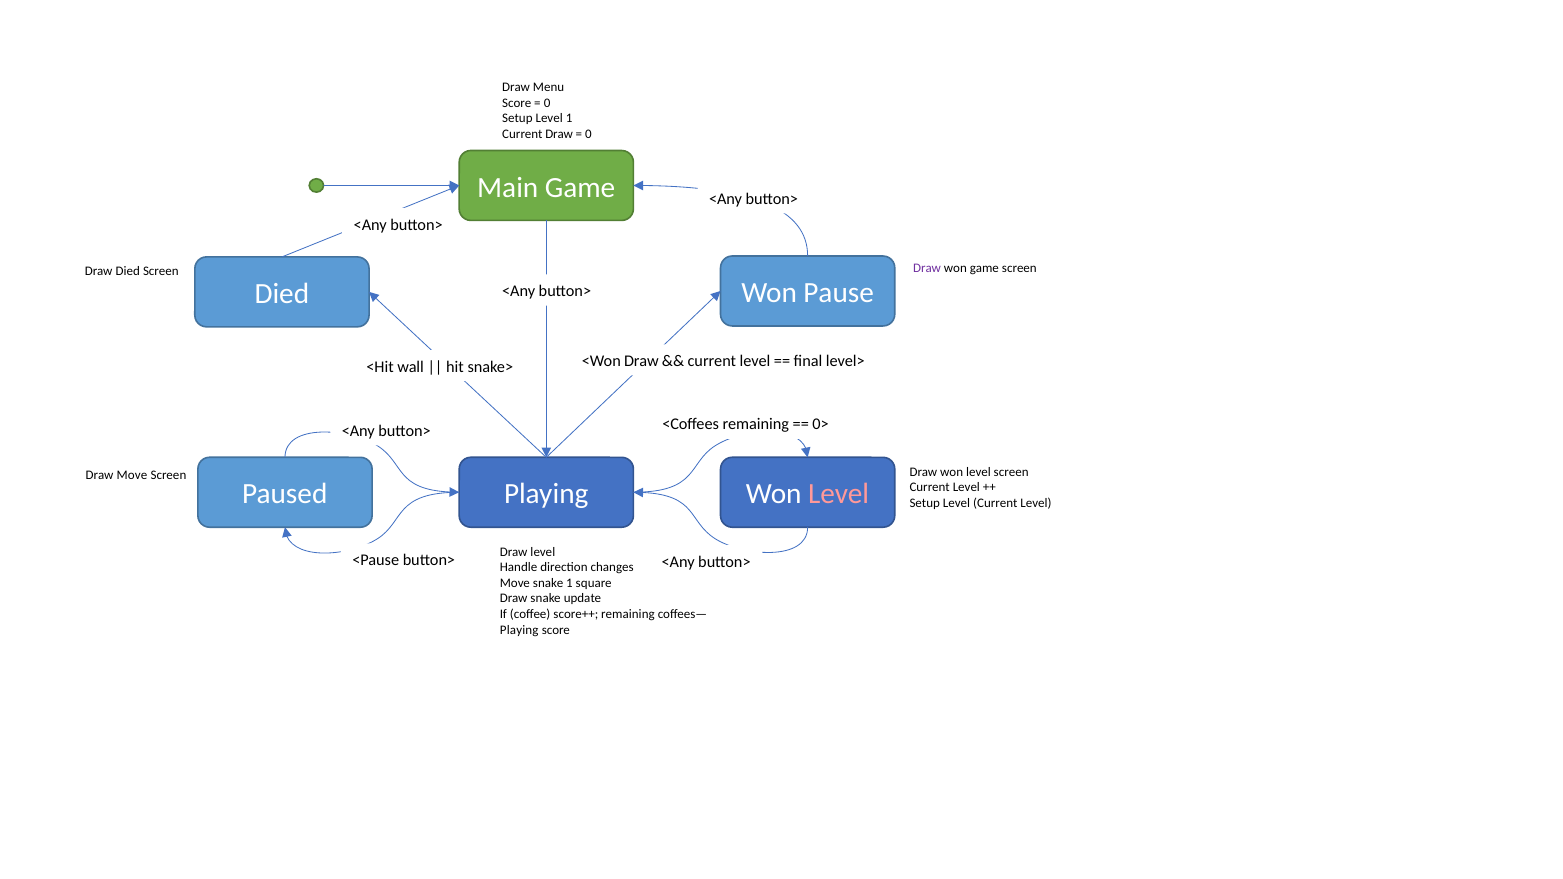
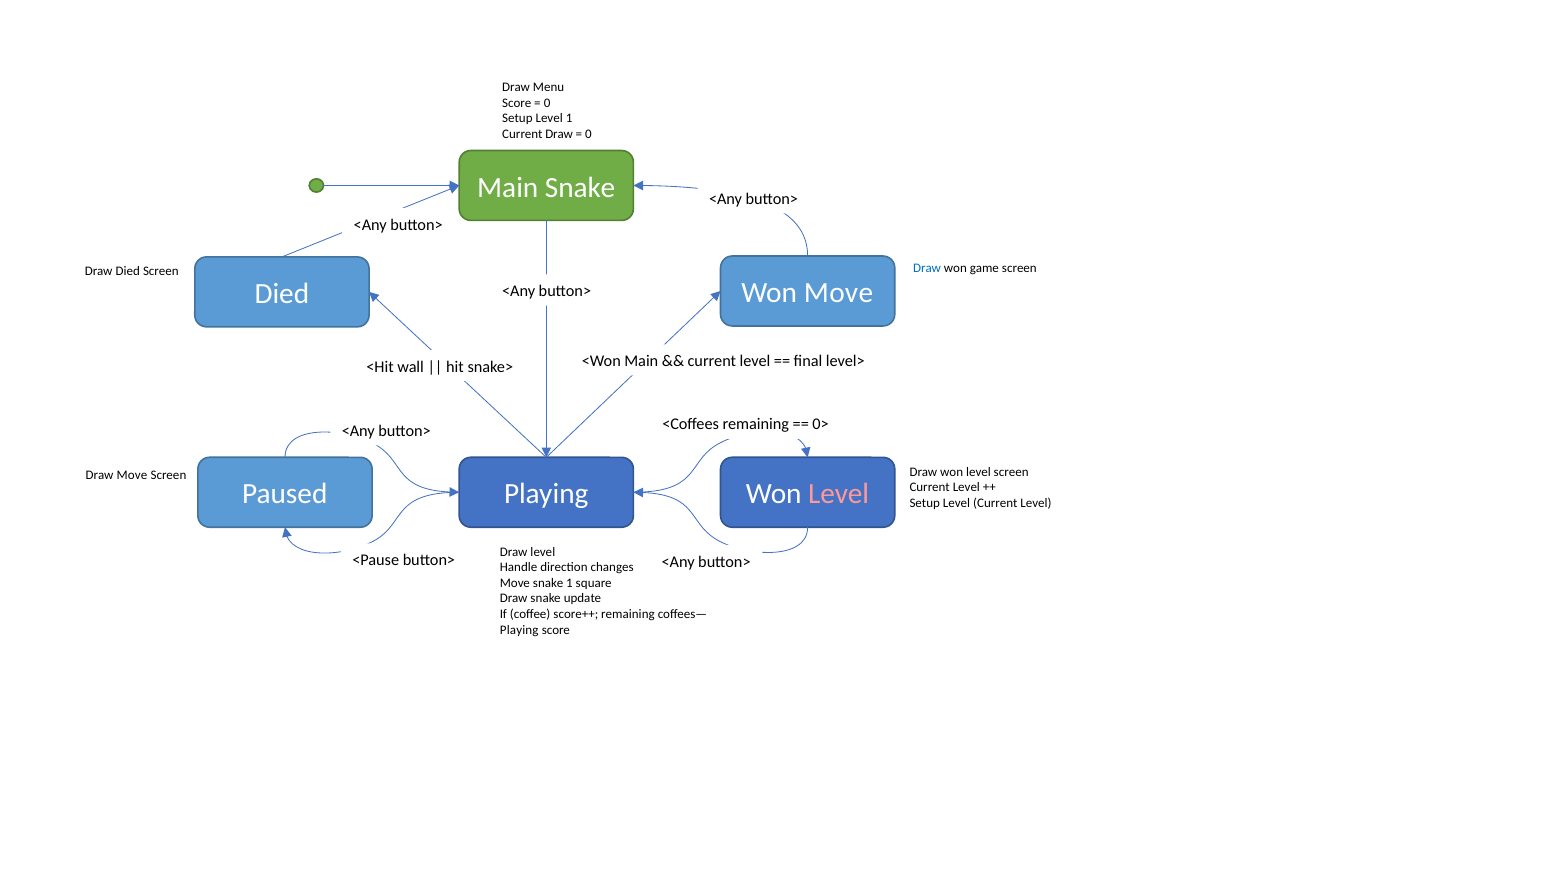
Main Game: Game -> Snake
Draw at (927, 268) colour: purple -> blue
Won Pause: Pause -> Move
<Won Draw: Draw -> Main
